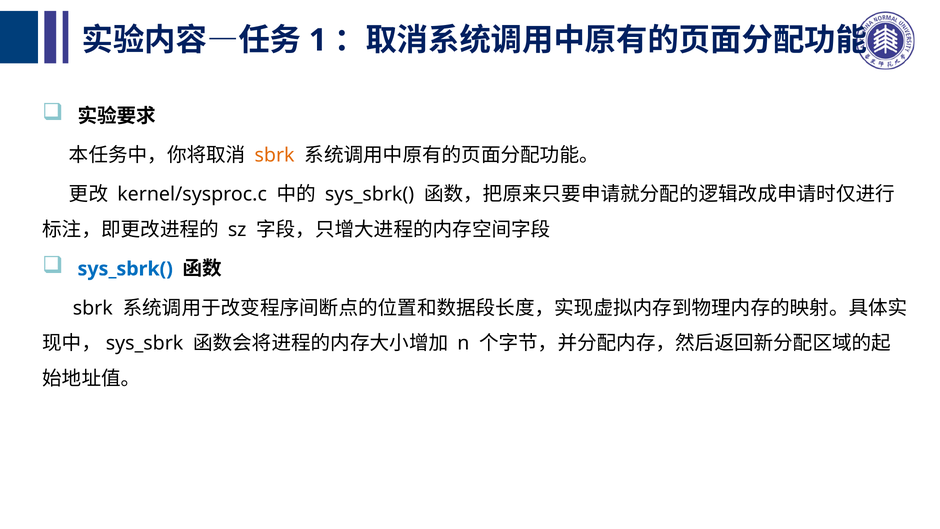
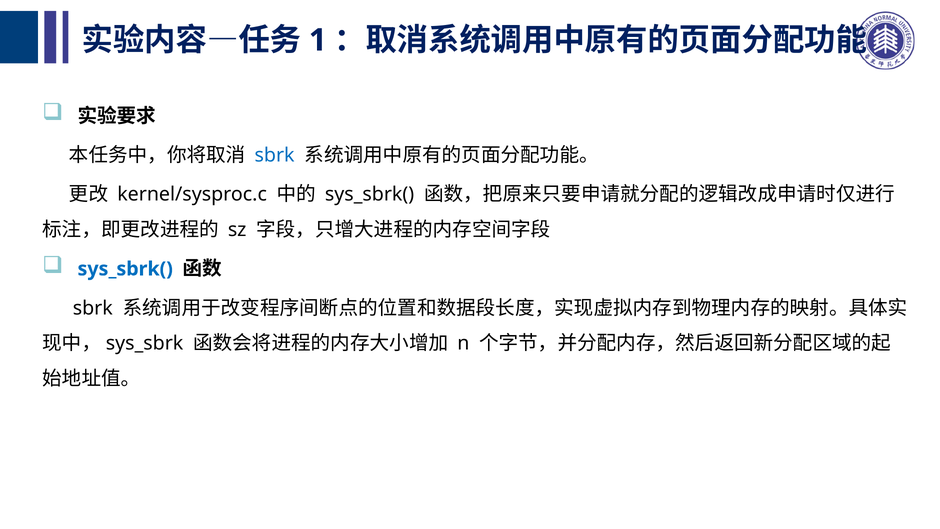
sbrk at (275, 155) colour: orange -> blue
